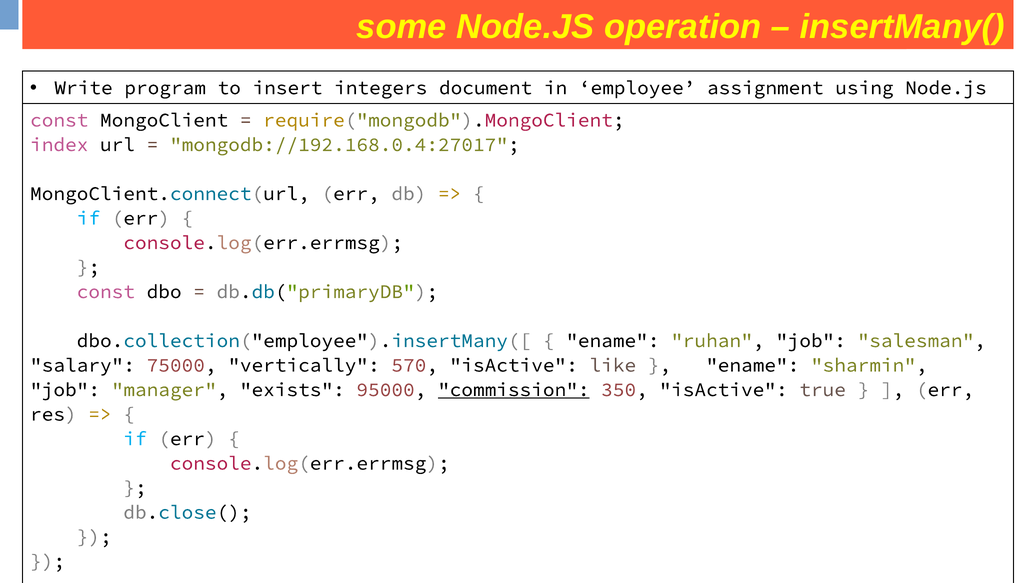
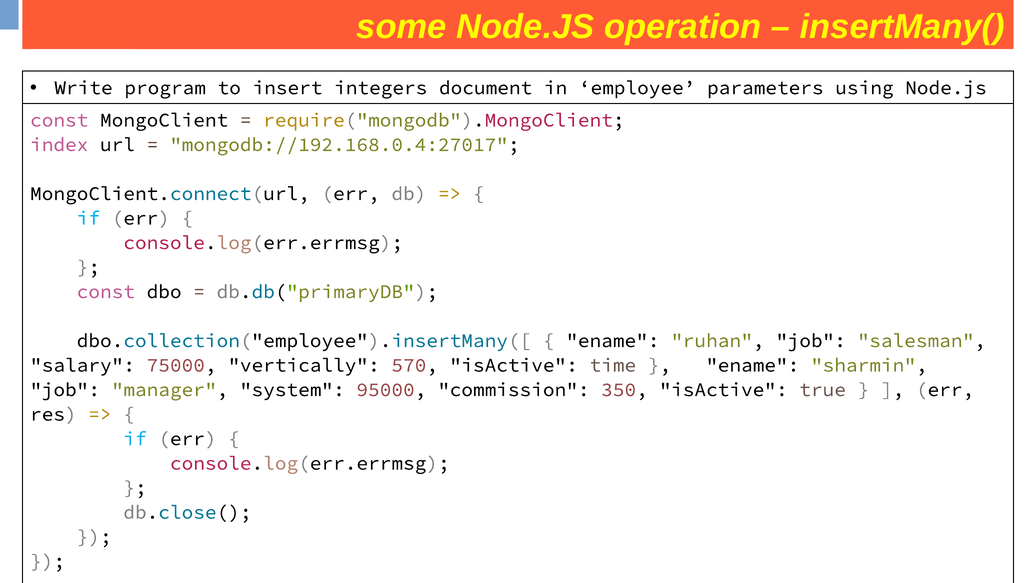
assignment: assignment -> parameters
like: like -> time
exists: exists -> system
commission underline: present -> none
